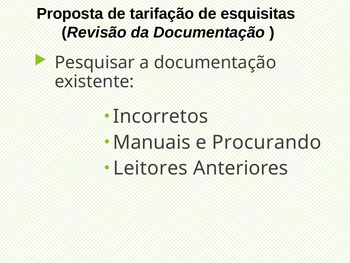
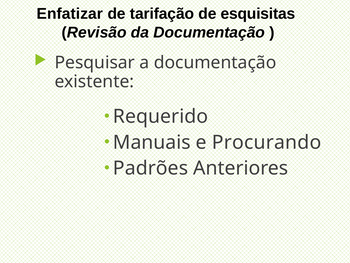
Proposta: Proposta -> Enfatizar
Incorretos: Incorretos -> Requerido
Leitores: Leitores -> Padrões
